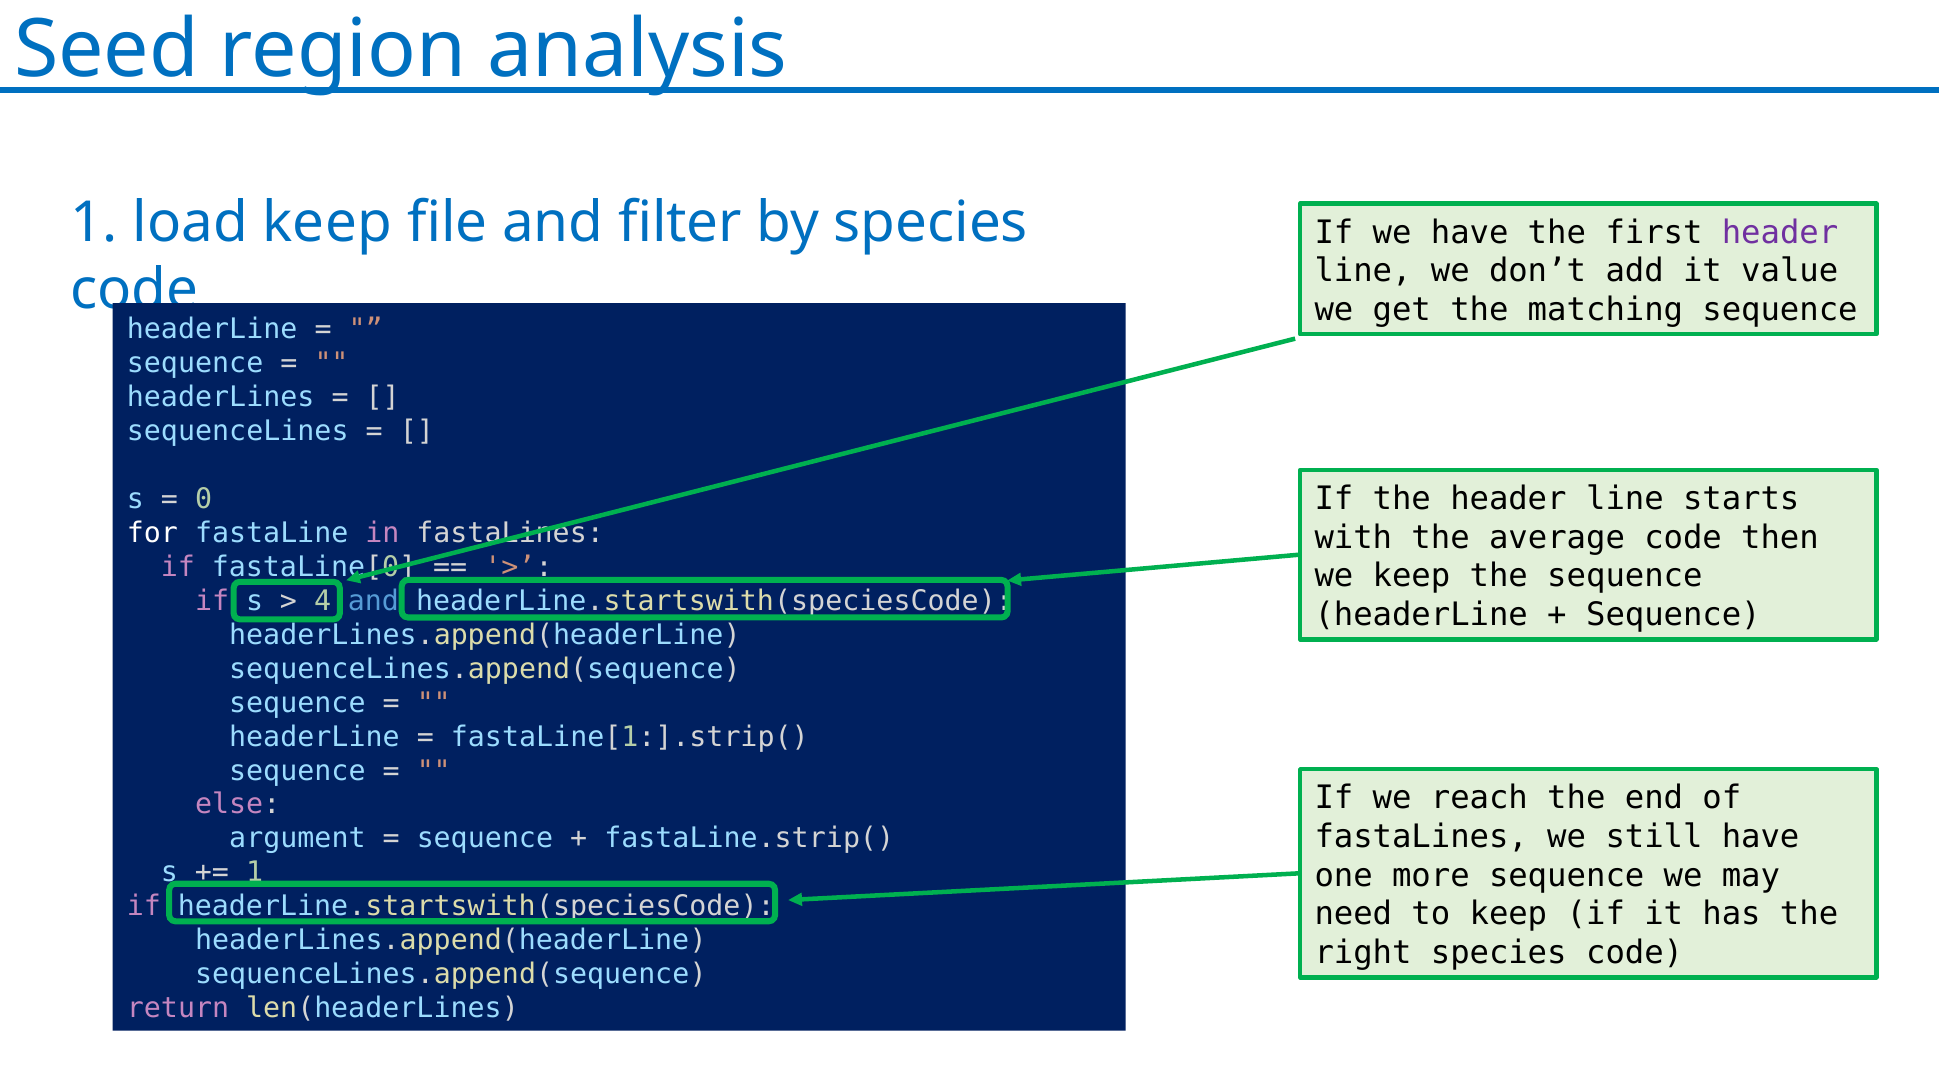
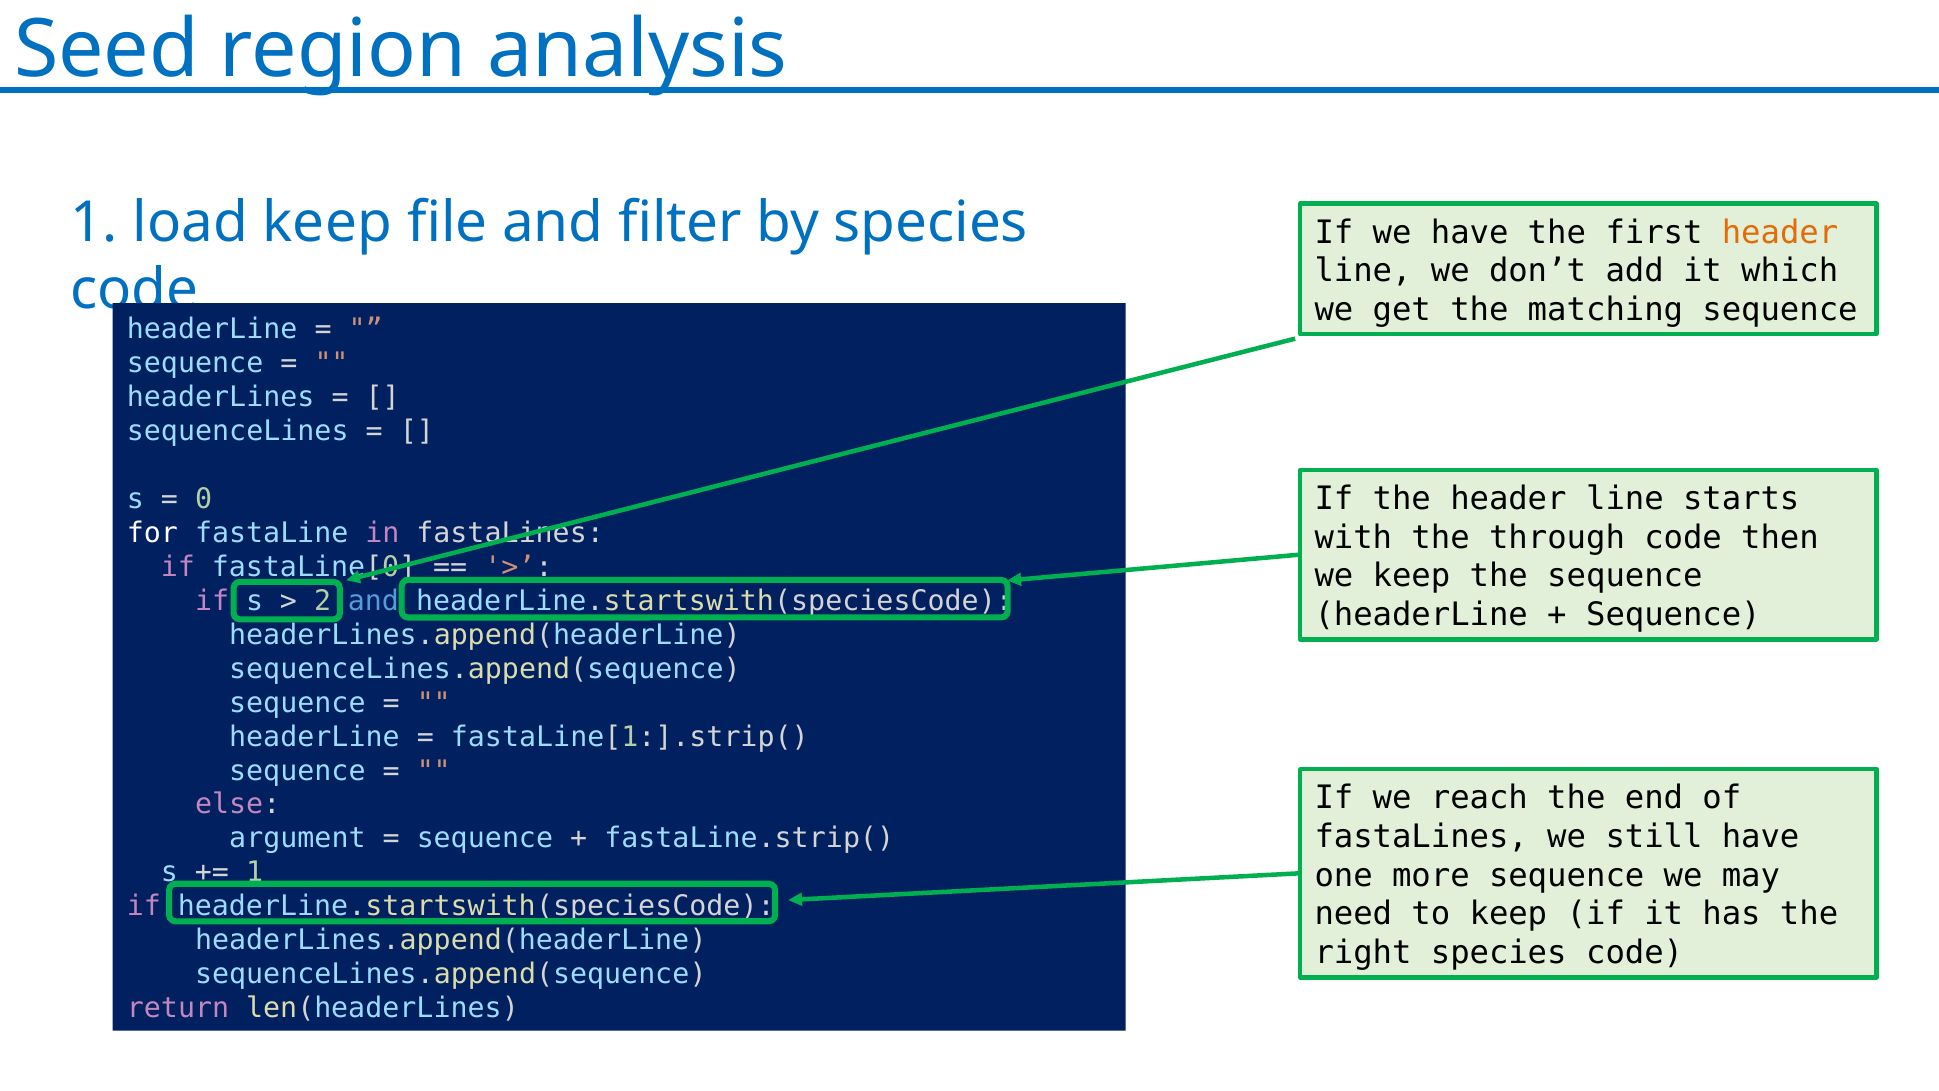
header at (1780, 232) colour: purple -> orange
value: value -> which
average: average -> through
4: 4 -> 2
